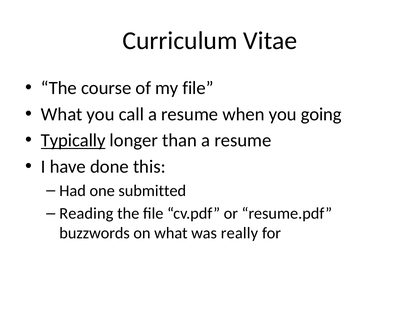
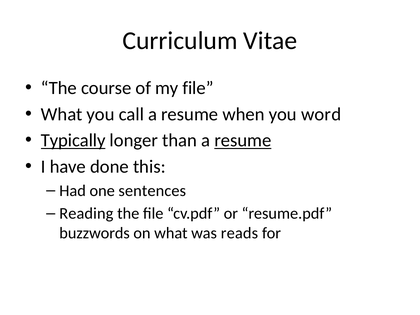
going: going -> word
resume at (243, 140) underline: none -> present
submitted: submitted -> sentences
really: really -> reads
